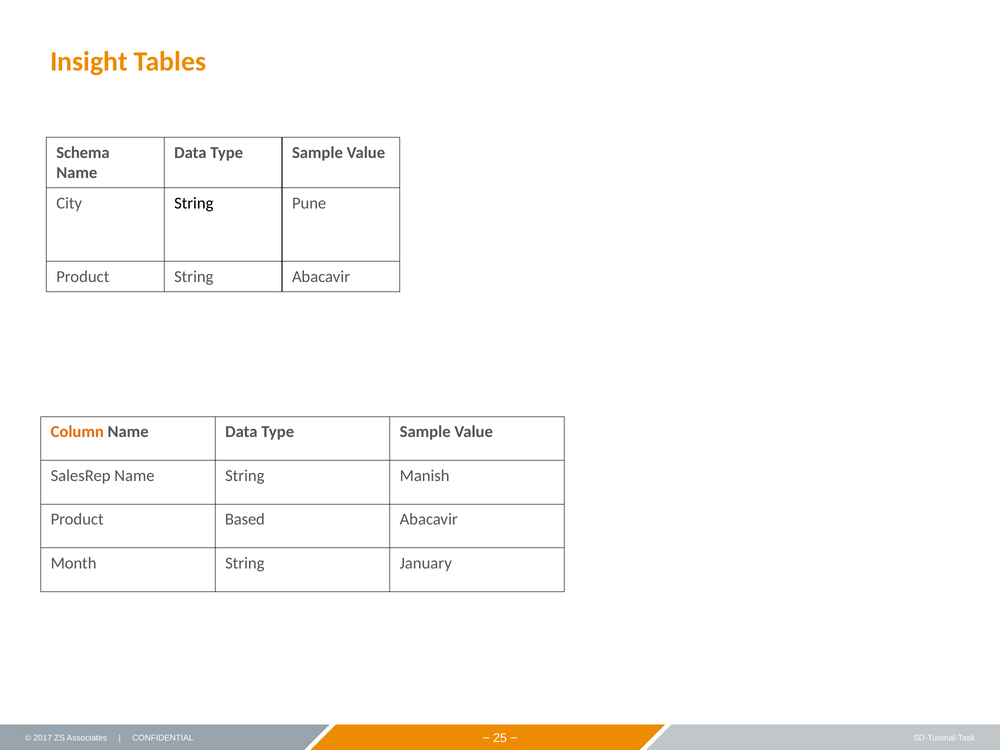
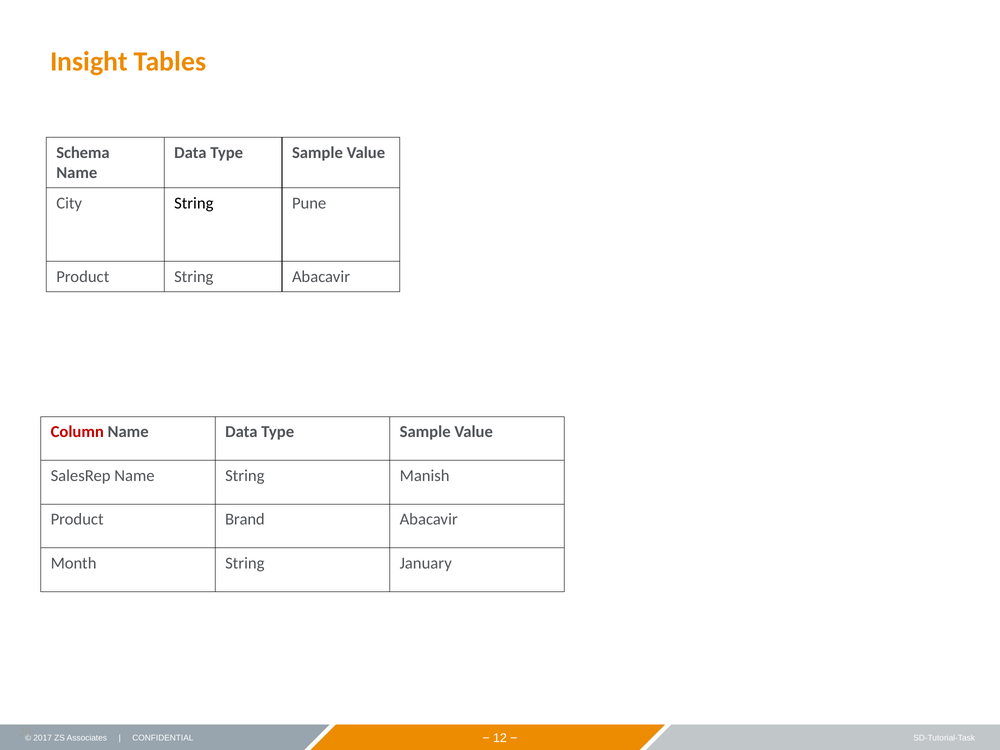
Column colour: orange -> red
Based: Based -> Brand
25: 25 -> 12
